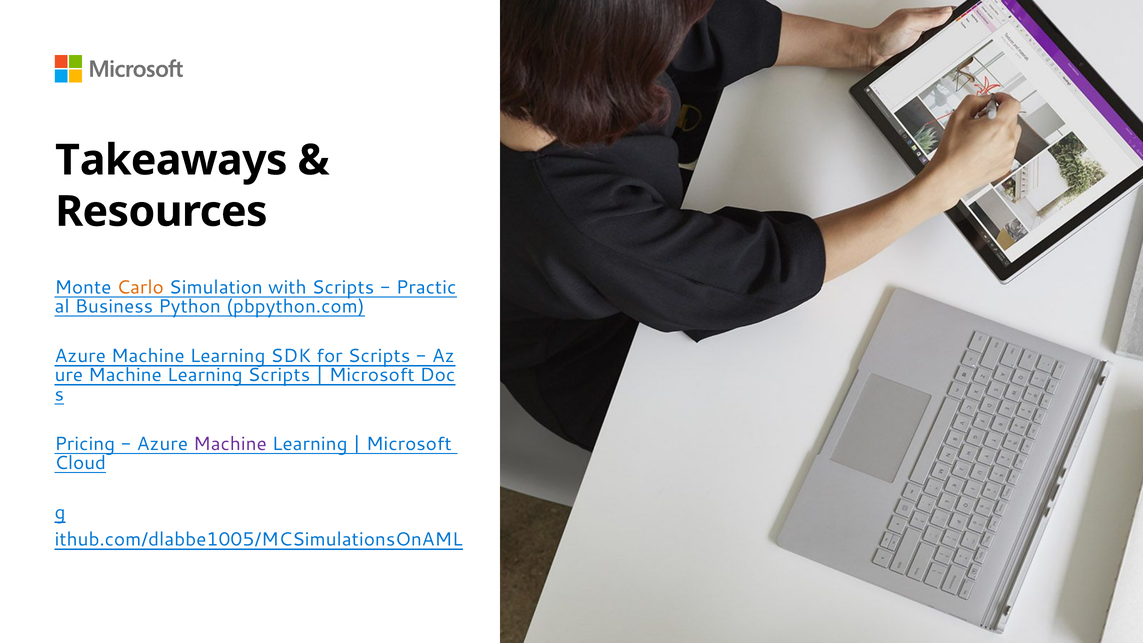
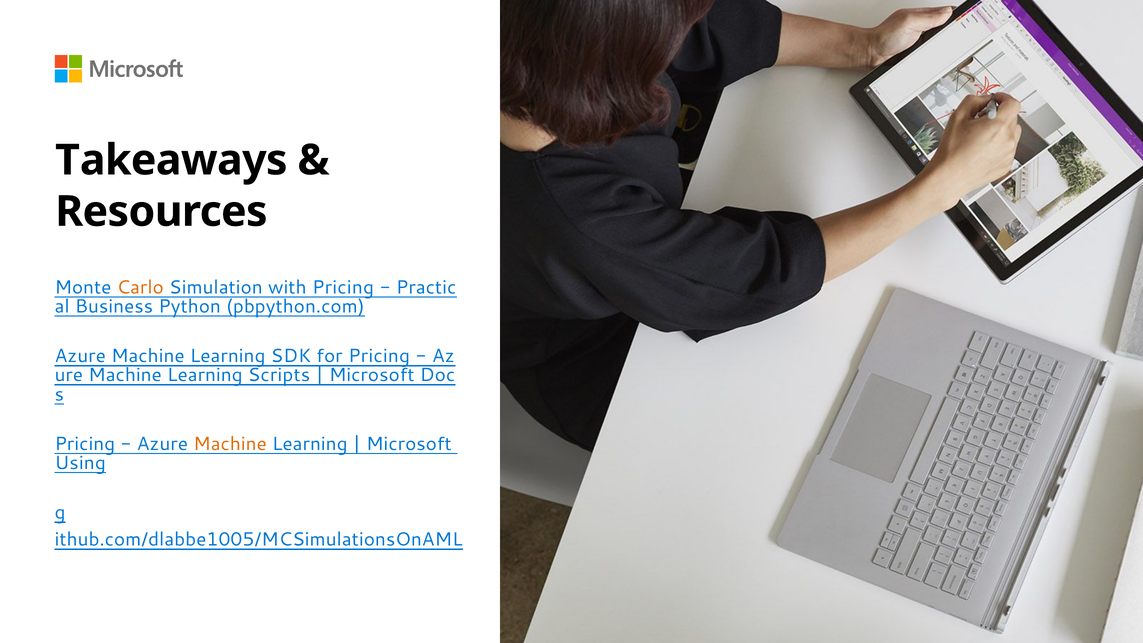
with Scripts: Scripts -> Pricing
for Scripts: Scripts -> Pricing
Machine at (230, 444) colour: purple -> orange
Cloud: Cloud -> Using
